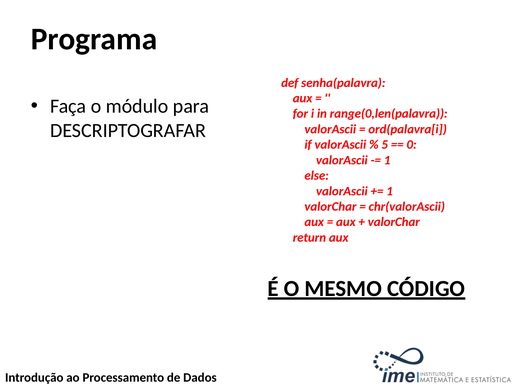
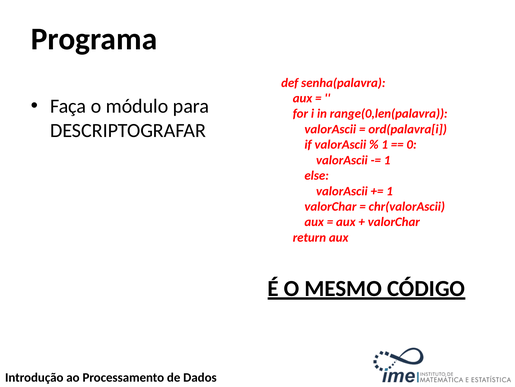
5 at (385, 144): 5 -> 1
